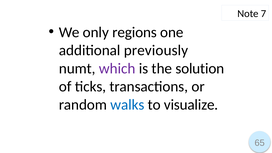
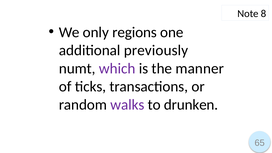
7: 7 -> 8
solution: solution -> manner
walks colour: blue -> purple
visualize: visualize -> drunken
